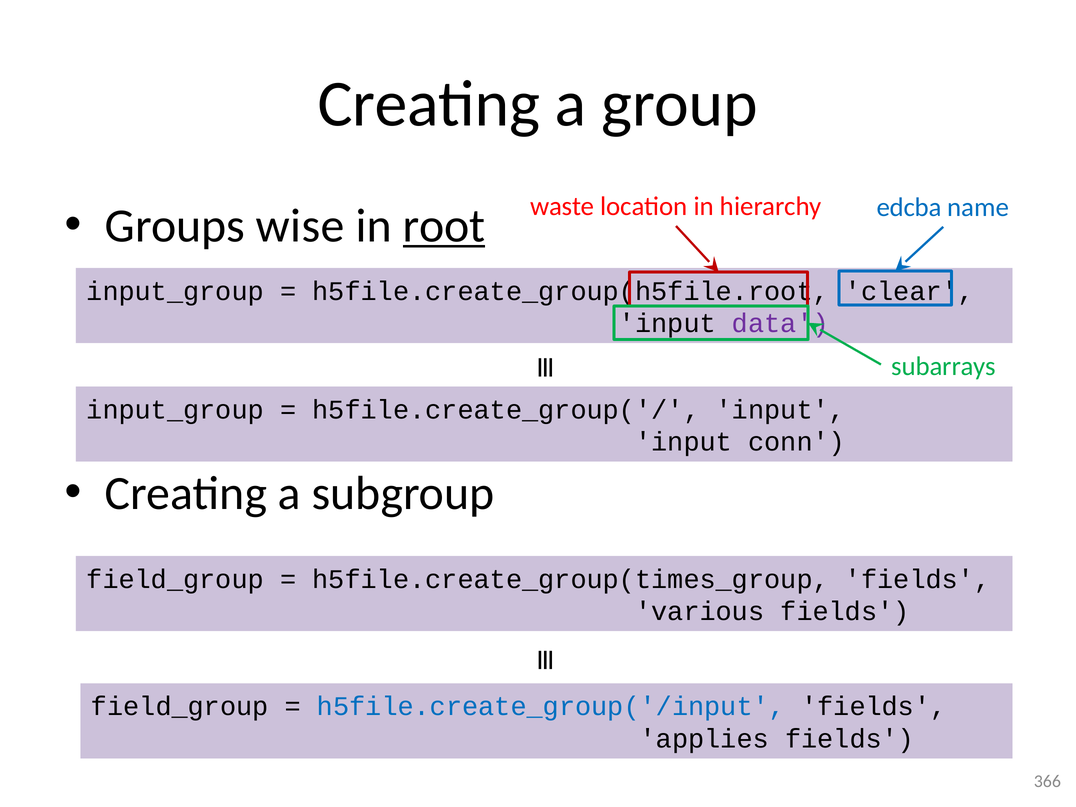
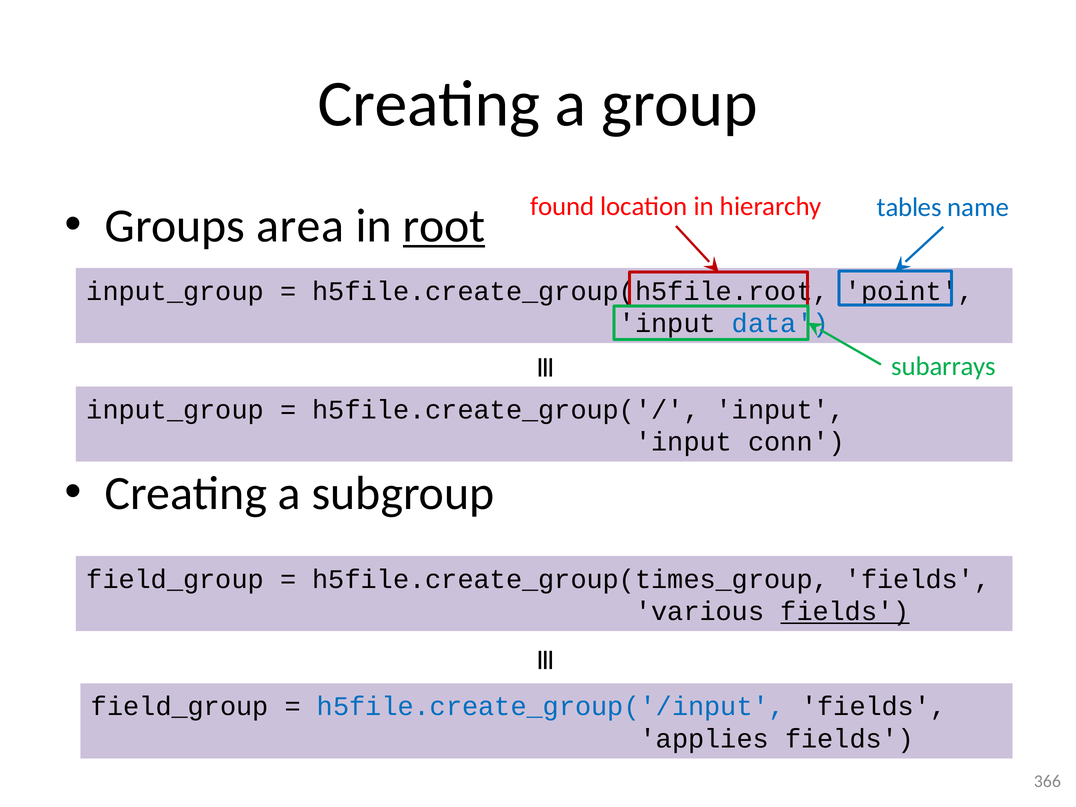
waste: waste -> found
edcba: edcba -> tables
wise: wise -> area
clear: clear -> point
data colour: purple -> blue
fields at (845, 612) underline: none -> present
